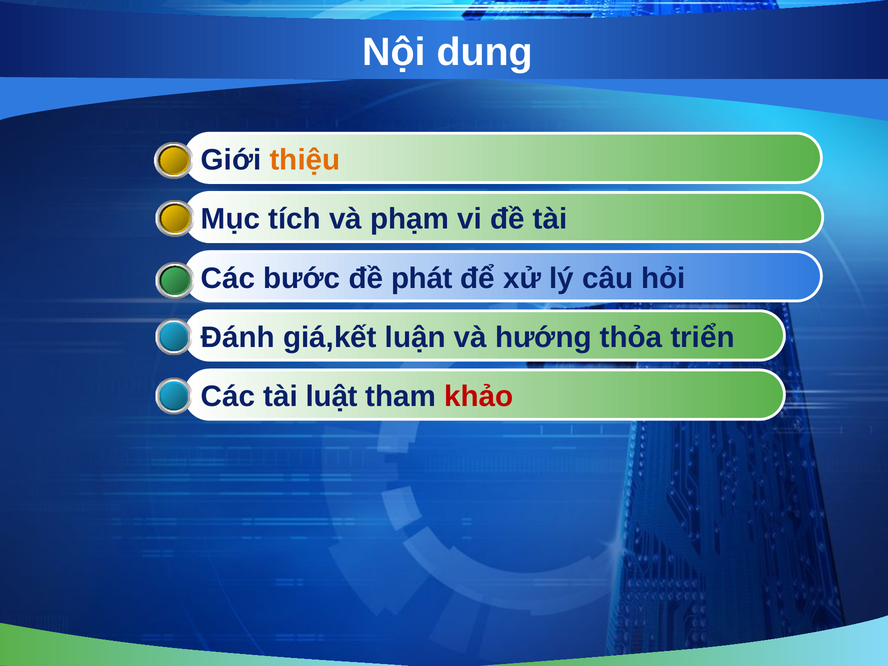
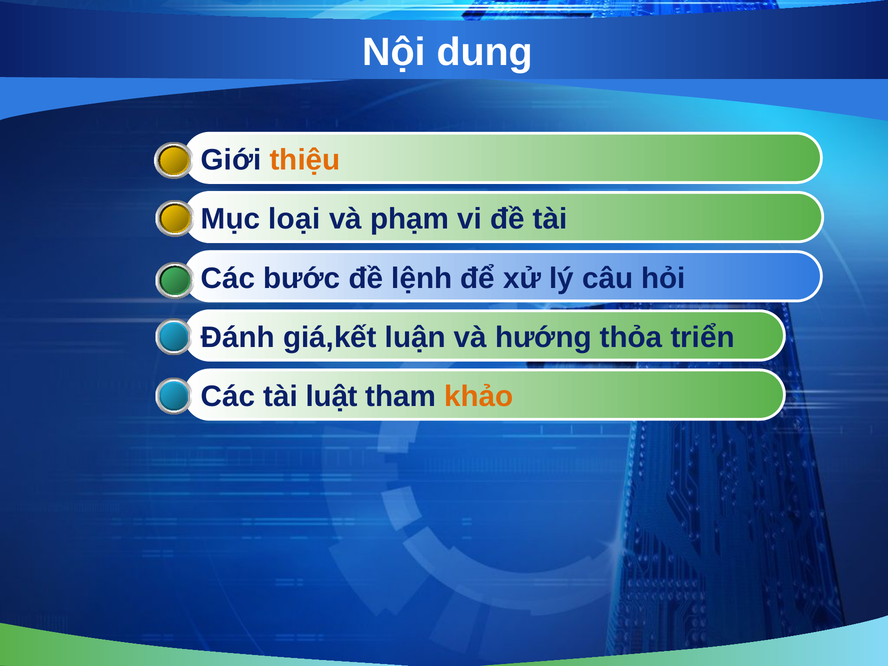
tích: tích -> loại
phát: phát -> lệnh
khảo colour: red -> orange
